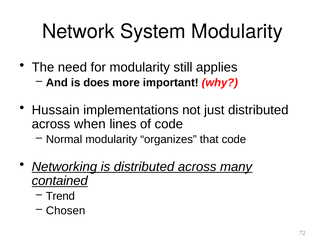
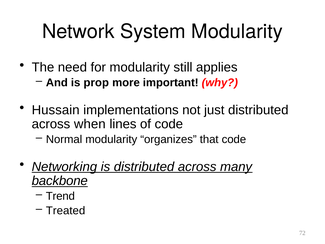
does: does -> prop
contained: contained -> backbone
Chosen: Chosen -> Treated
